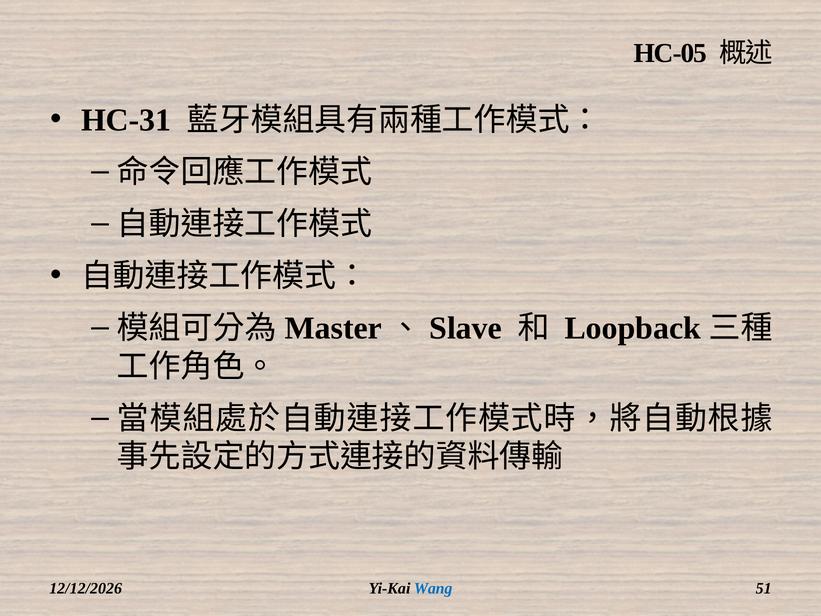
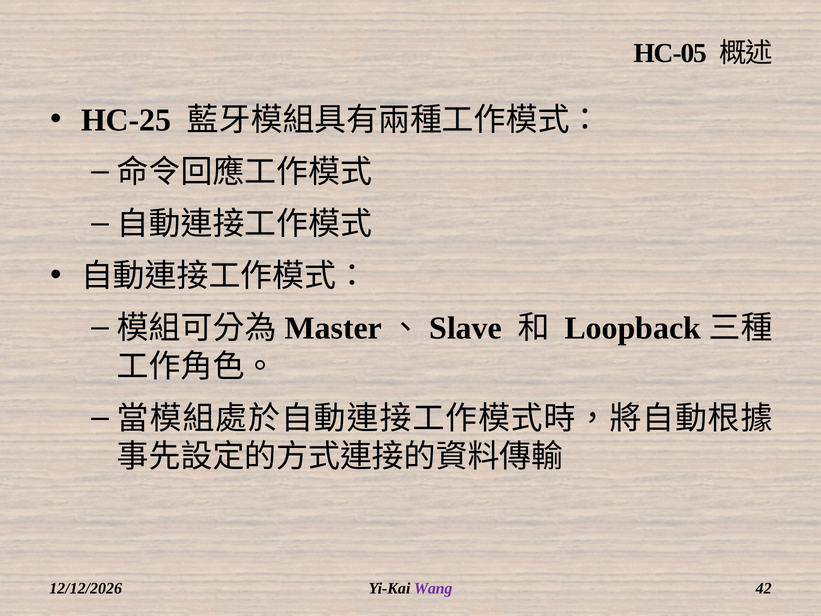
HC-31: HC-31 -> HC-25
Wang colour: blue -> purple
51: 51 -> 42
